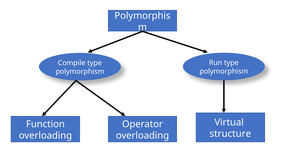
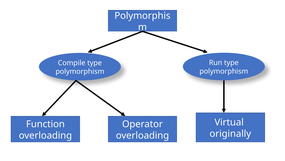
structure: structure -> originally
